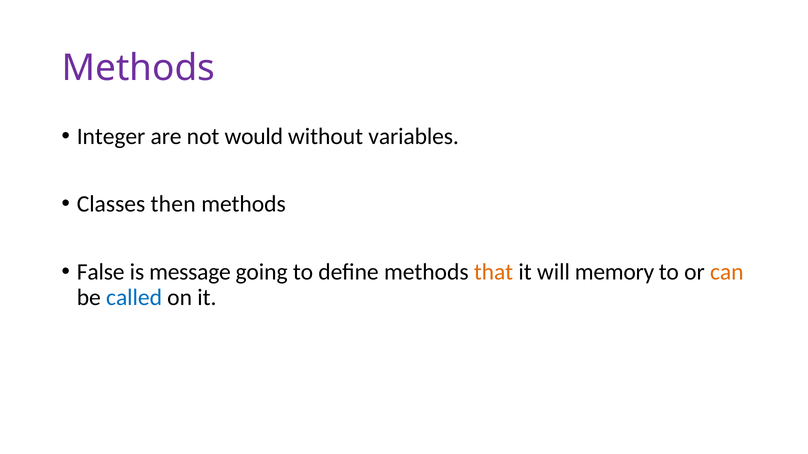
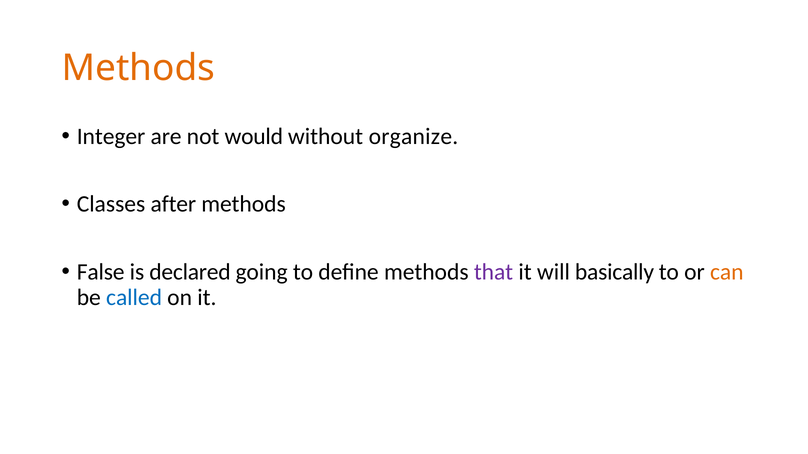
Methods at (138, 68) colour: purple -> orange
variables: variables -> organize
then: then -> after
message: message -> declared
that colour: orange -> purple
memory: memory -> basically
